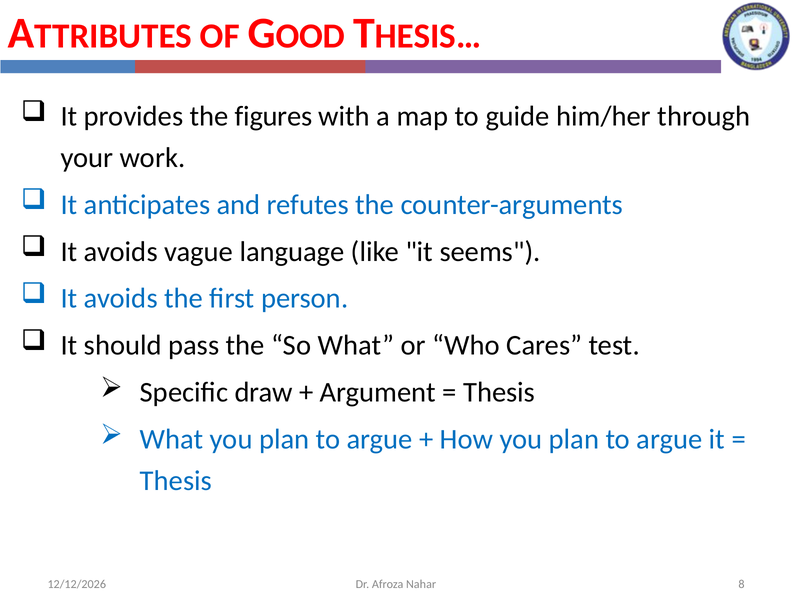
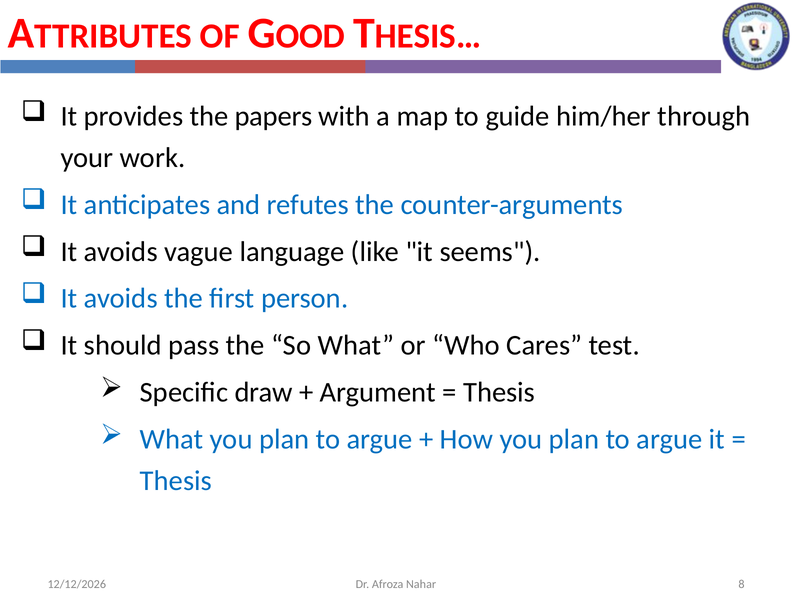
figures: figures -> papers
